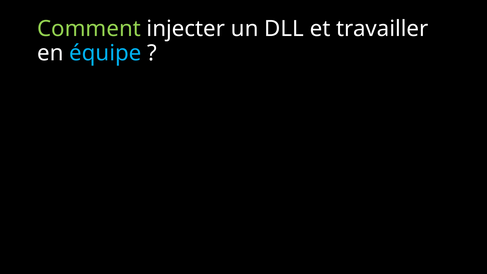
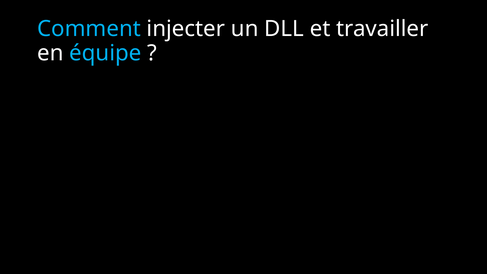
Comment colour: light green -> light blue
